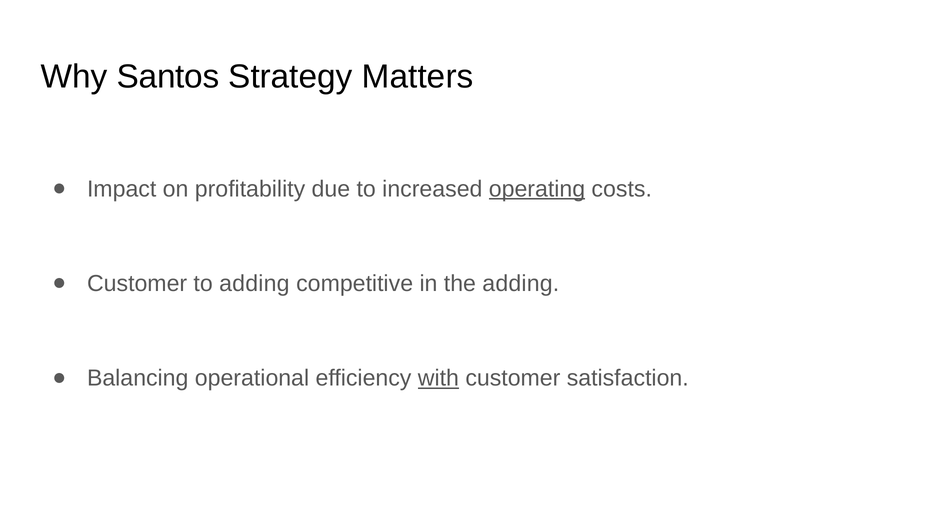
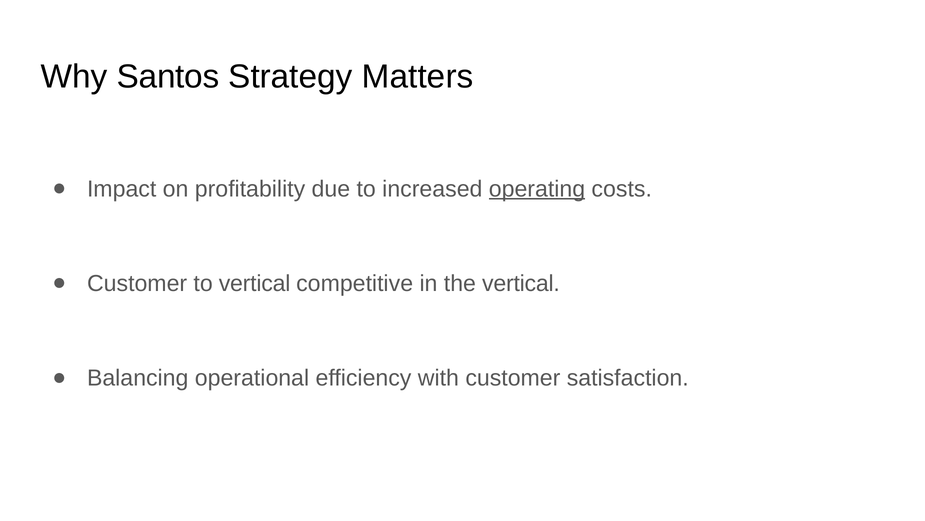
to adding: adding -> vertical
the adding: adding -> vertical
with underline: present -> none
